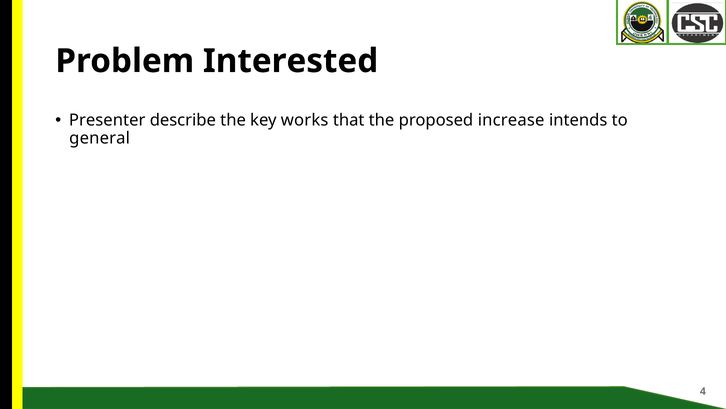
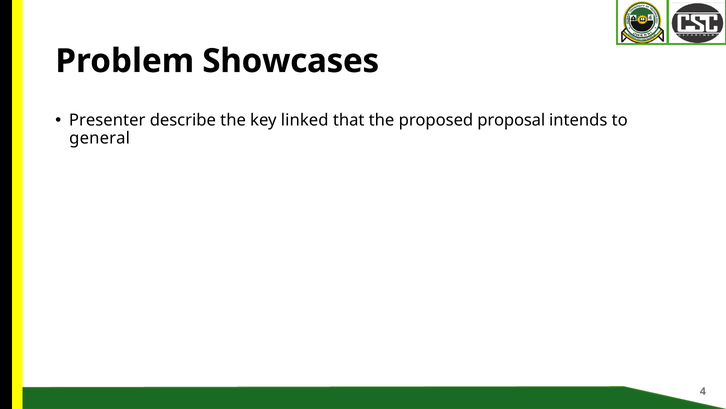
Interested: Interested -> Showcases
works: works -> linked
increase: increase -> proposal
